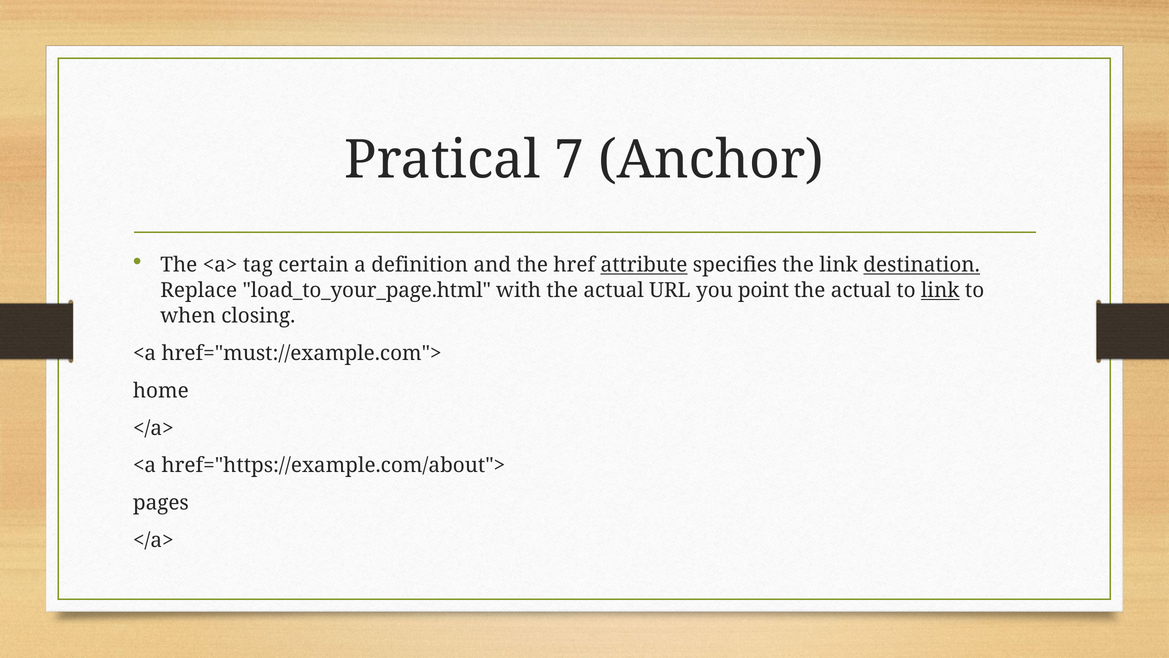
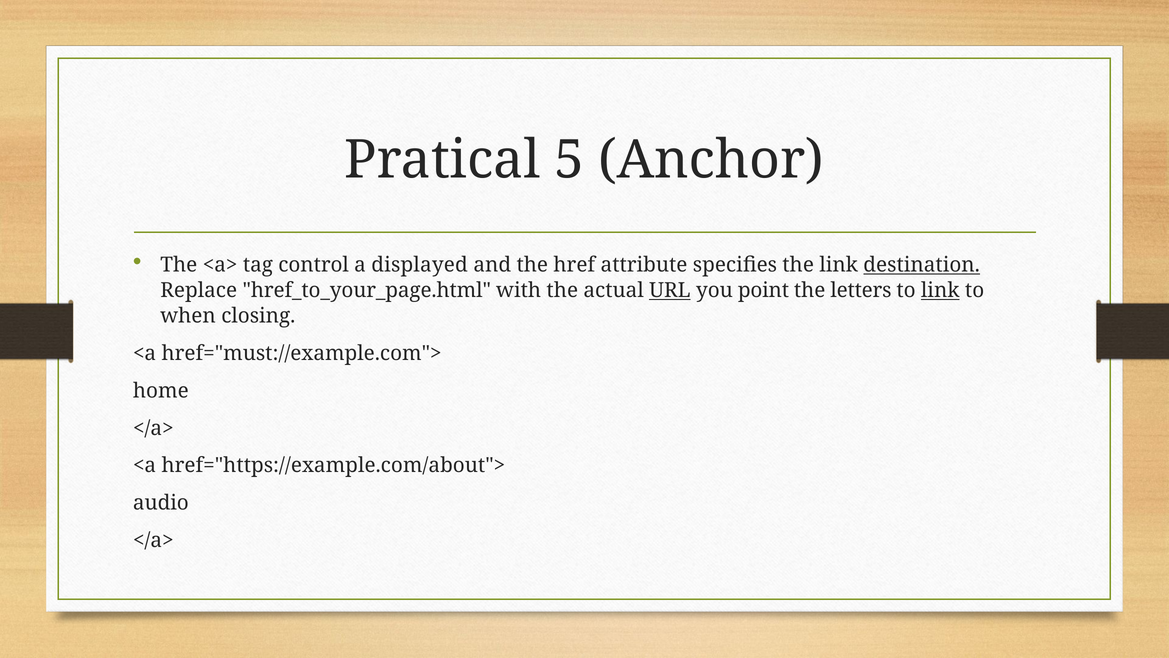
7: 7 -> 5
certain: certain -> control
definition: definition -> displayed
attribute underline: present -> none
load_to_your_page.html: load_to_your_page.html -> href_to_your_page.html
URL underline: none -> present
actual at (861, 290): actual -> letters
pages: pages -> audio
